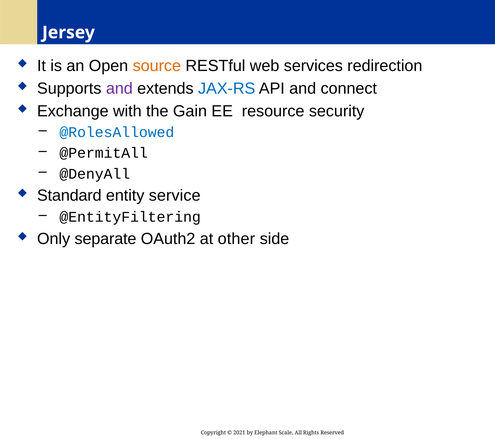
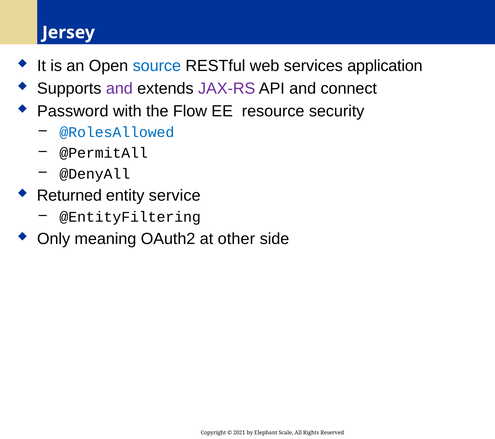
source colour: orange -> blue
redirection: redirection -> application
JAX-RS colour: blue -> purple
Exchange: Exchange -> Password
Gain: Gain -> Flow
Standard: Standard -> Returned
separate: separate -> meaning
